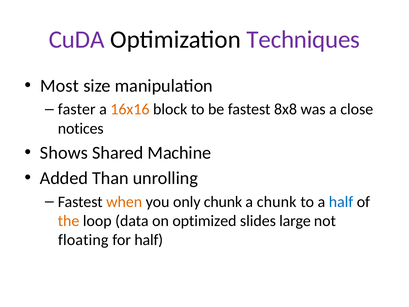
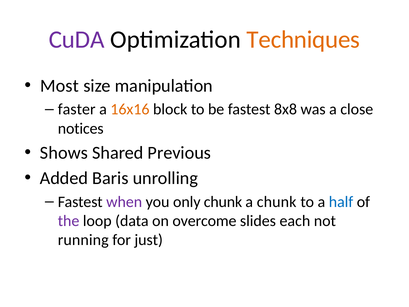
Techniques colour: purple -> orange
Machine: Machine -> Previous
Than: Than -> Baris
when colour: orange -> purple
the colour: orange -> purple
optimized: optimized -> overcome
large: large -> each
floating: floating -> running
for half: half -> just
